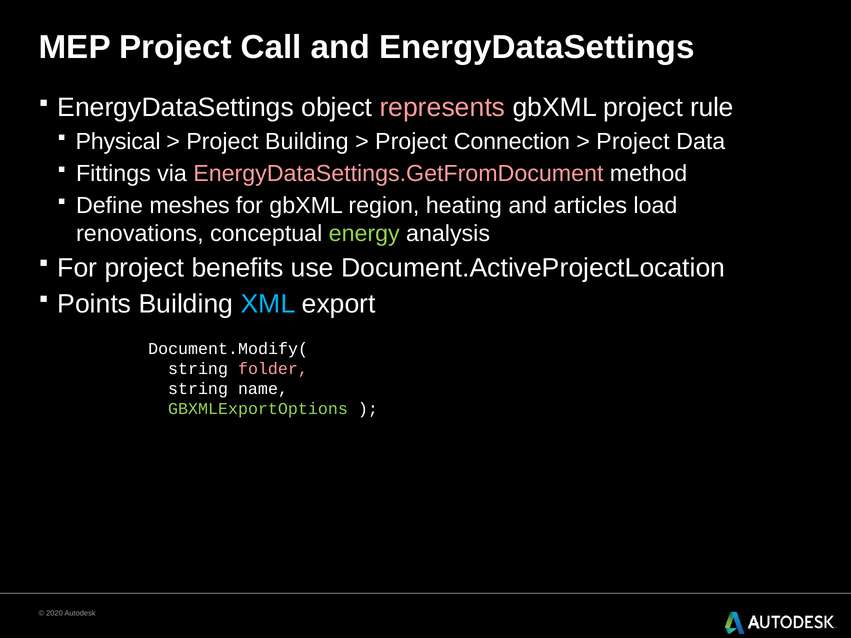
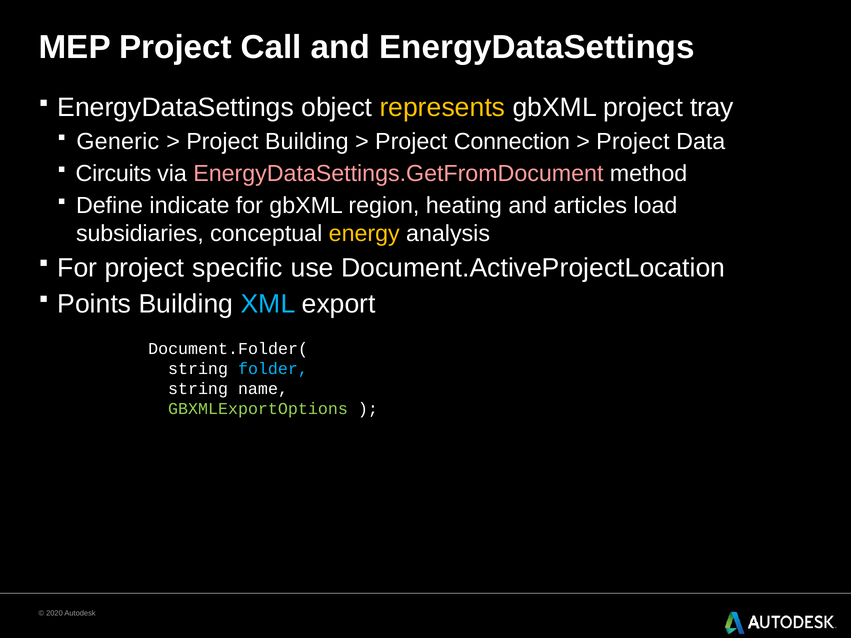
represents colour: pink -> yellow
rule: rule -> tray
Physical: Physical -> Generic
Fittings: Fittings -> Circuits
meshes: meshes -> indicate
renovations: renovations -> subsidiaries
energy colour: light green -> yellow
benefits: benefits -> specific
Document.Modify(: Document.Modify( -> Document.Folder(
folder colour: pink -> light blue
